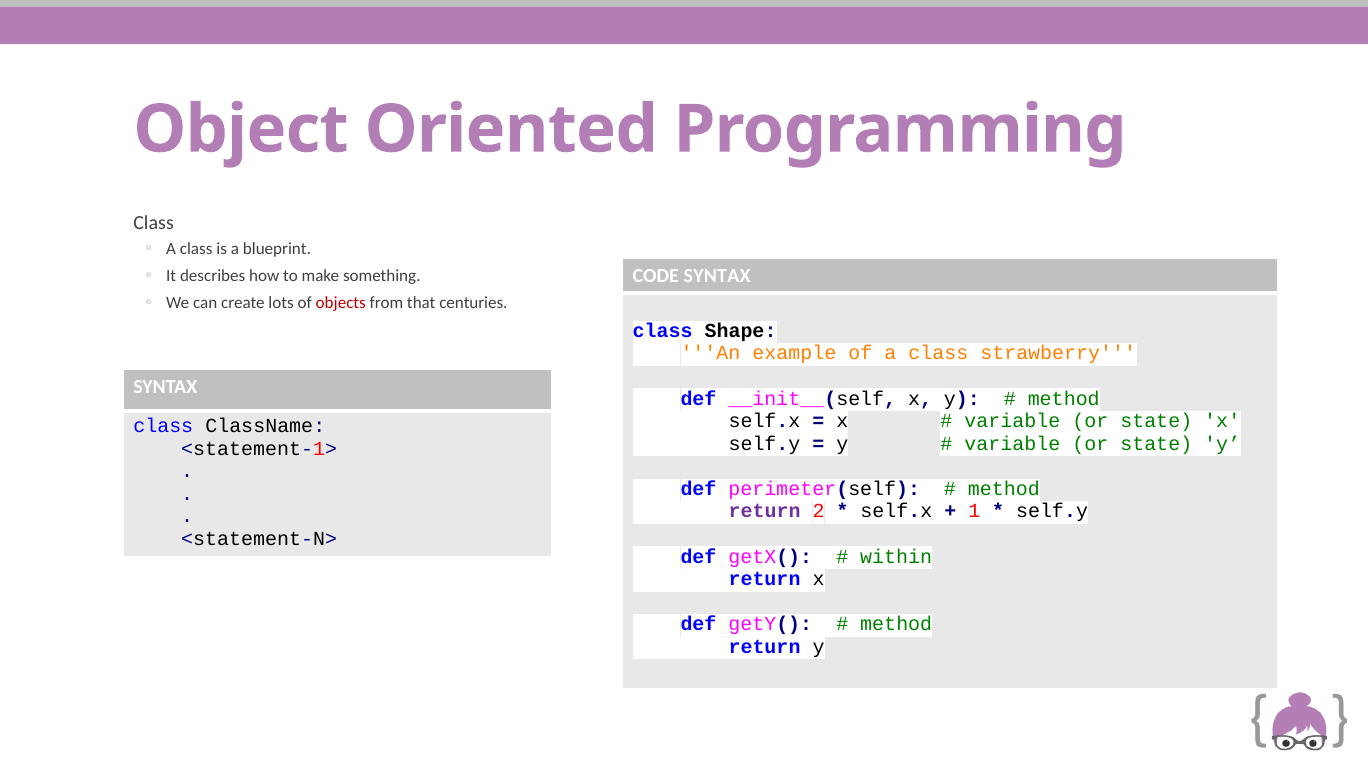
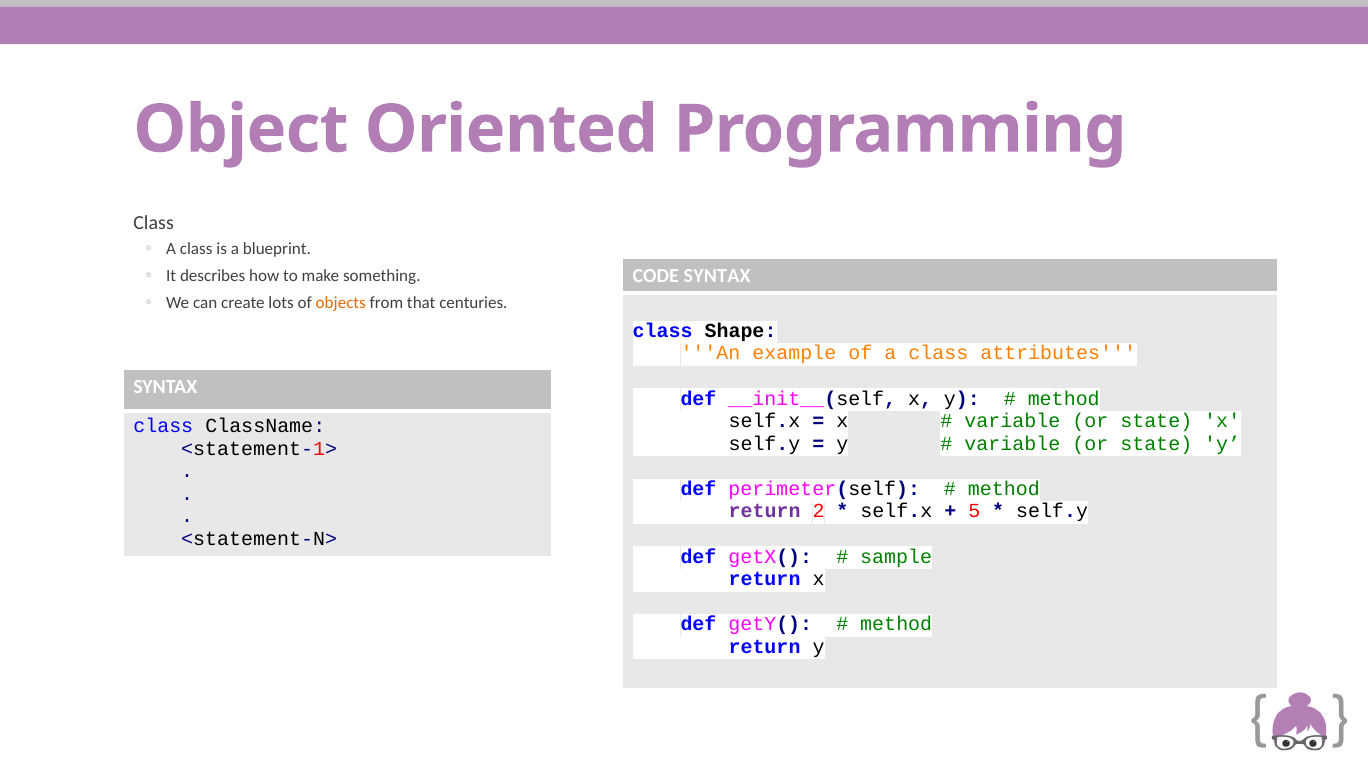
objects colour: red -> orange
strawberry: strawberry -> attributes
1: 1 -> 5
within: within -> sample
